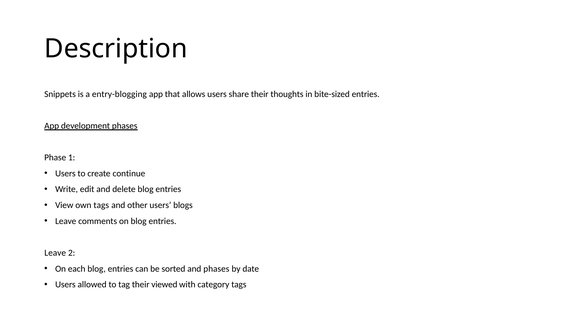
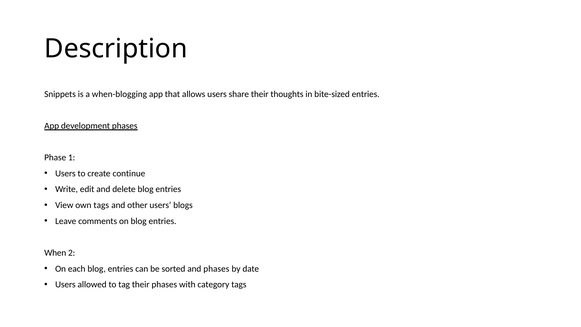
entry-blogging: entry-blogging -> when-blogging
Leave at (55, 253): Leave -> When
their viewed: viewed -> phases
